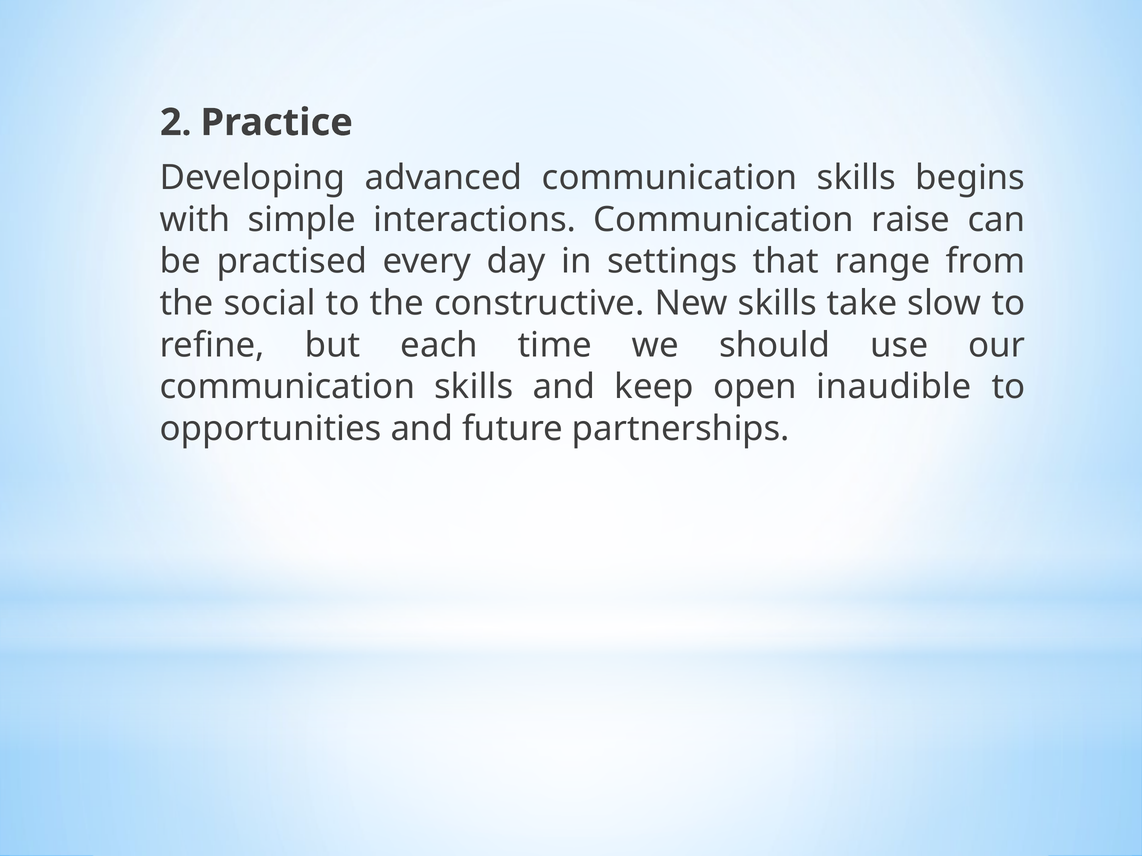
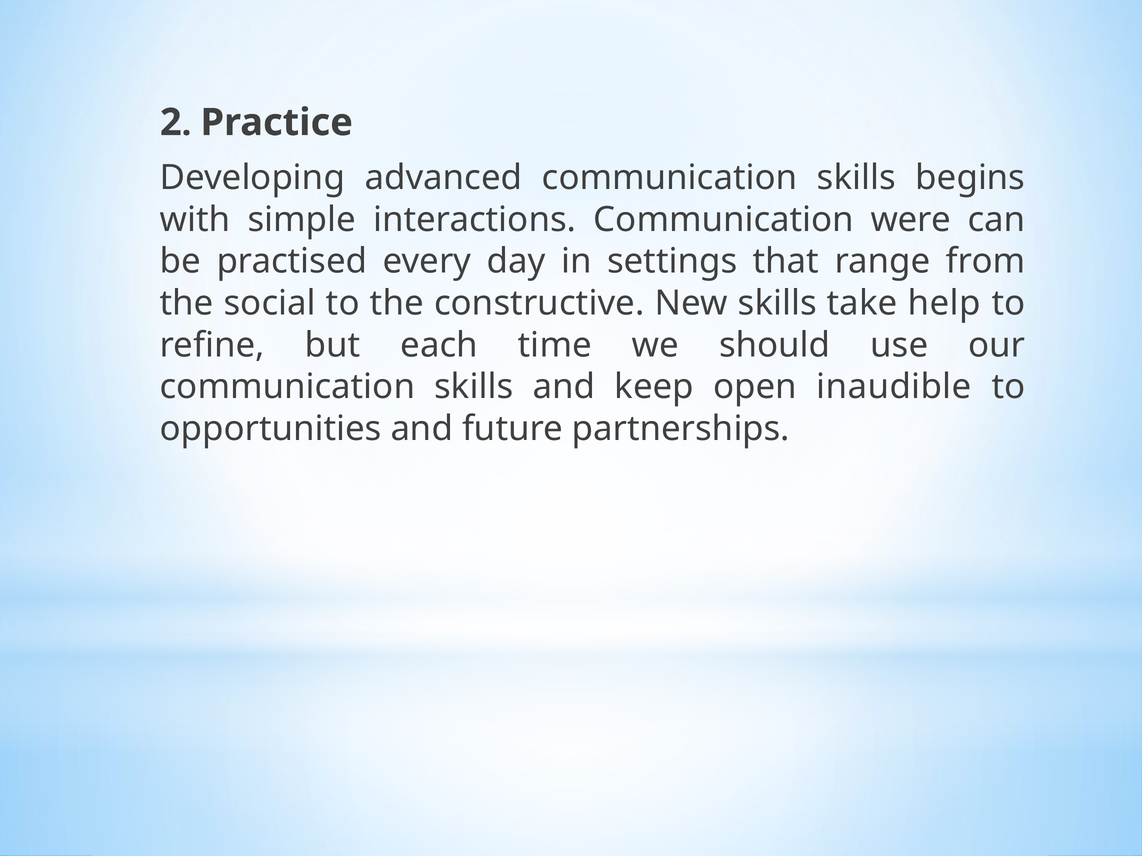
raise: raise -> were
slow: slow -> help
